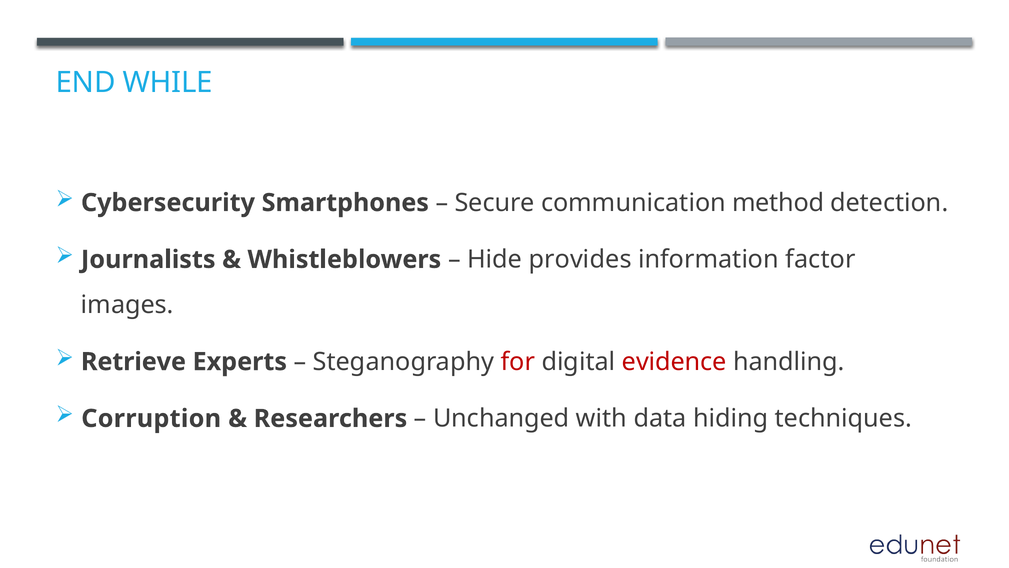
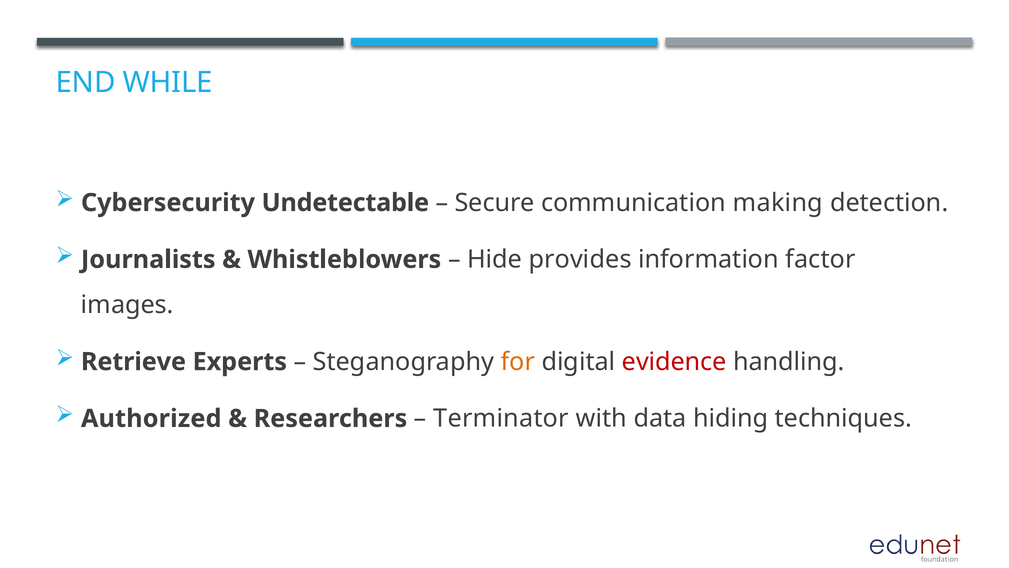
Smartphones: Smartphones -> Undetectable
method: method -> making
for colour: red -> orange
Corruption: Corruption -> Authorized
Unchanged: Unchanged -> Terminator
